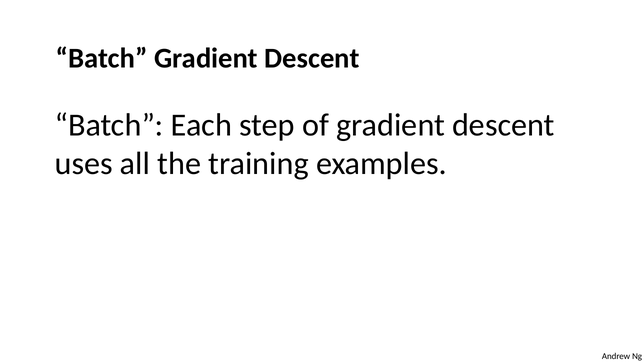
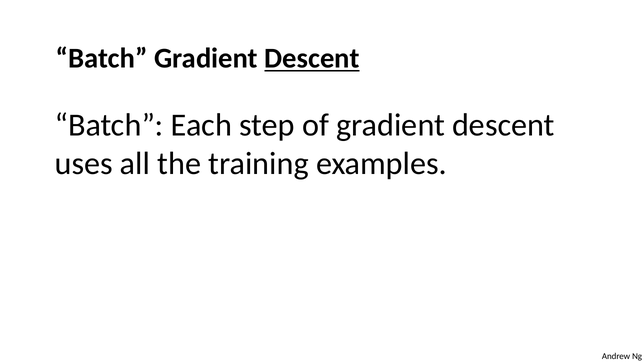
Descent at (312, 59) underline: none -> present
